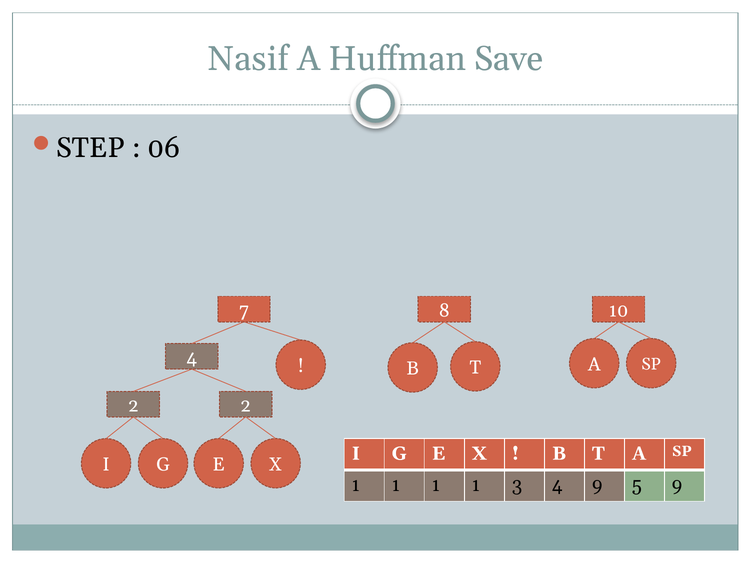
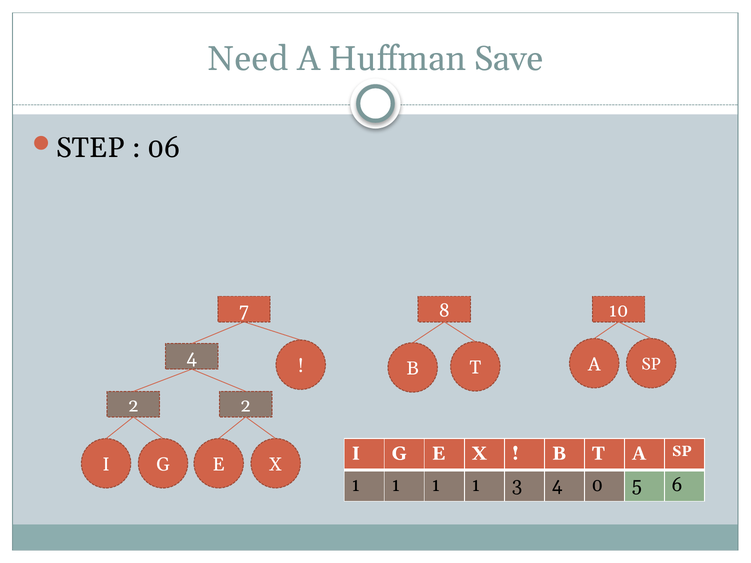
Nasif: Nasif -> Need
4 9: 9 -> 0
5 9: 9 -> 6
